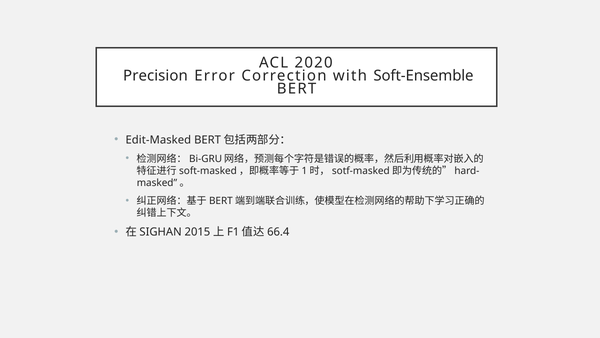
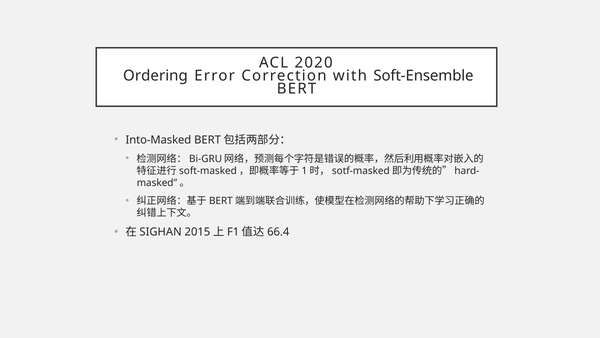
Precision: Precision -> Ordering
Edit-Masked: Edit-Masked -> Into-Masked
